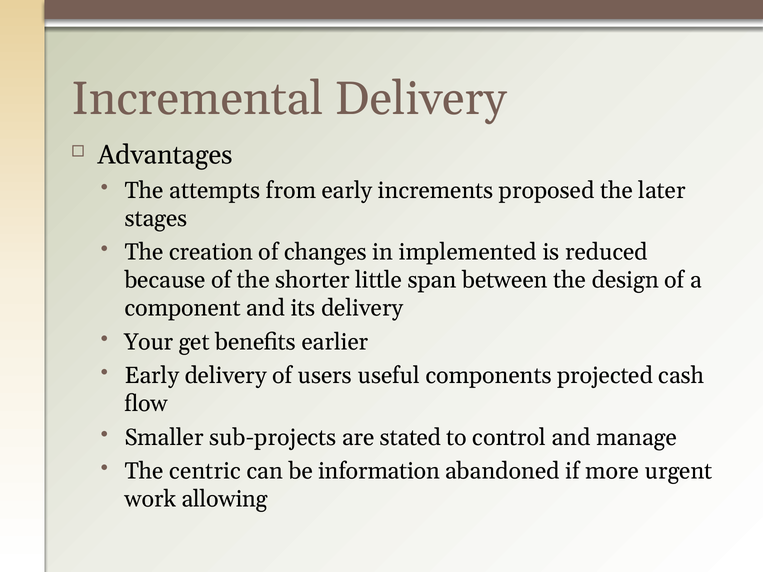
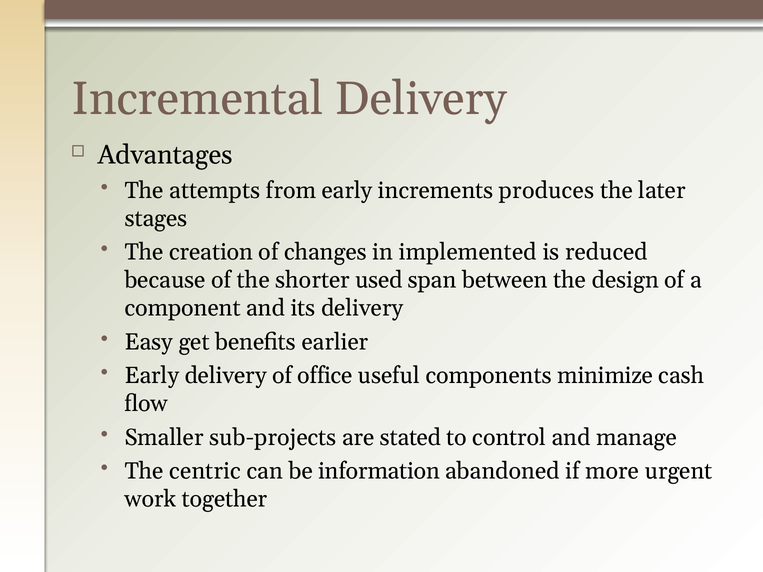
proposed: proposed -> produces
little: little -> used
Your: Your -> Easy
users: users -> office
projected: projected -> minimize
allowing: allowing -> together
